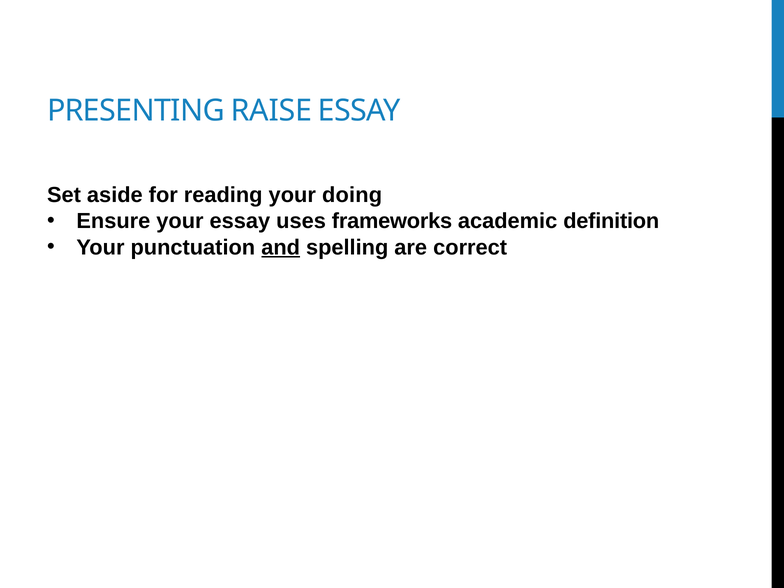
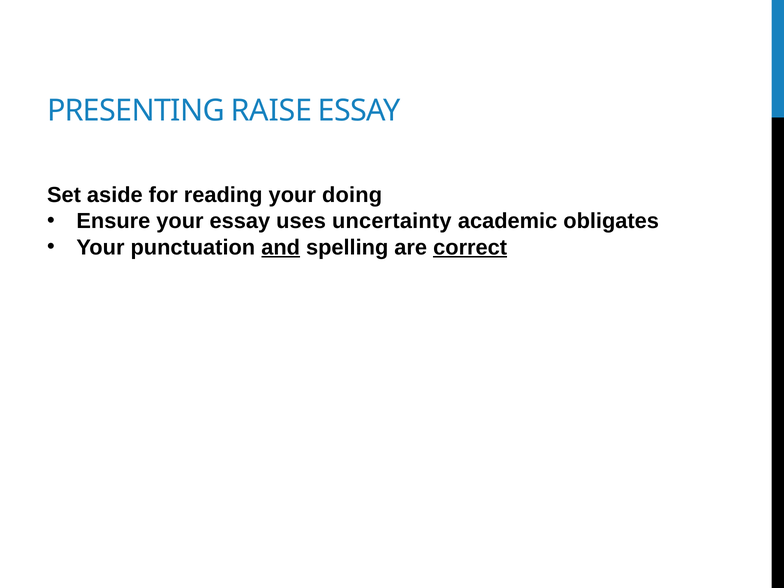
frameworks: frameworks -> uncertainty
definition: definition -> obligates
correct underline: none -> present
